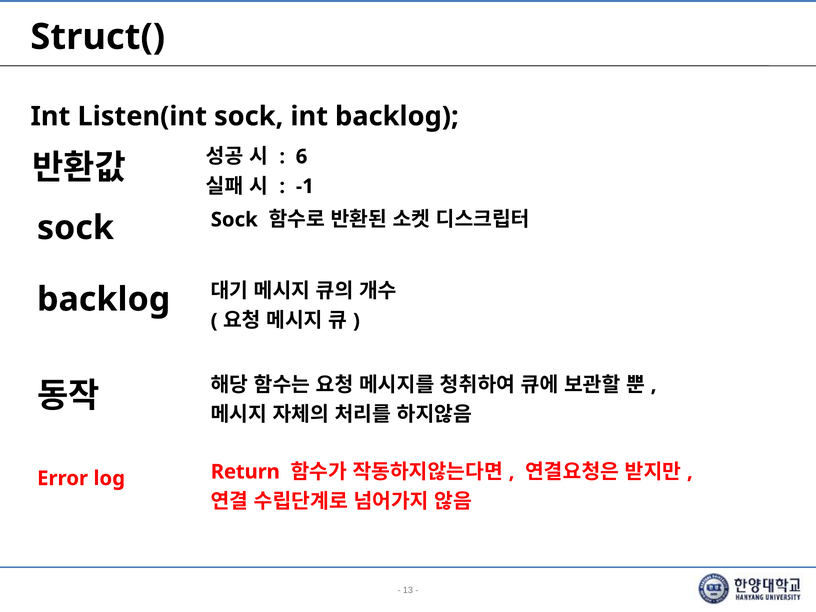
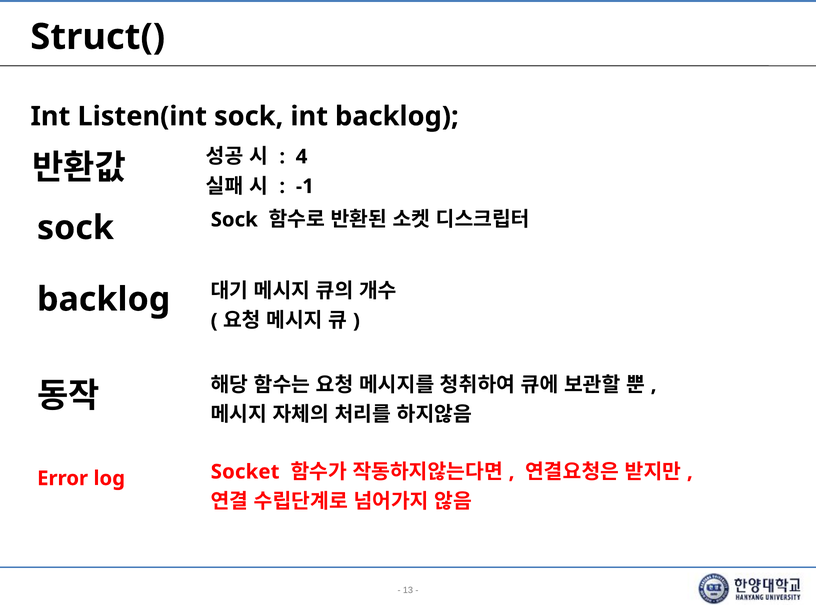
6: 6 -> 4
Return: Return -> Socket
